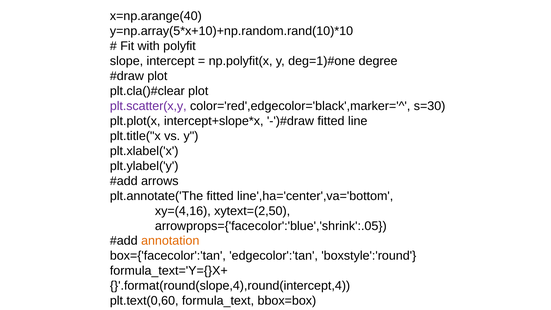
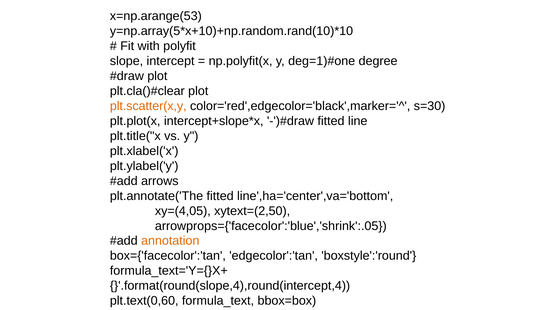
x=np.arange(40: x=np.arange(40 -> x=np.arange(53
plt.scatter(x,y colour: purple -> orange
xy=(4,16: xy=(4,16 -> xy=(4,05
